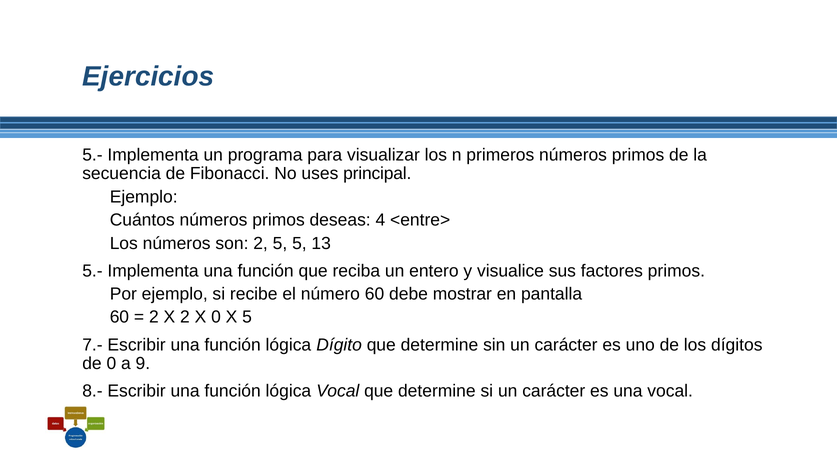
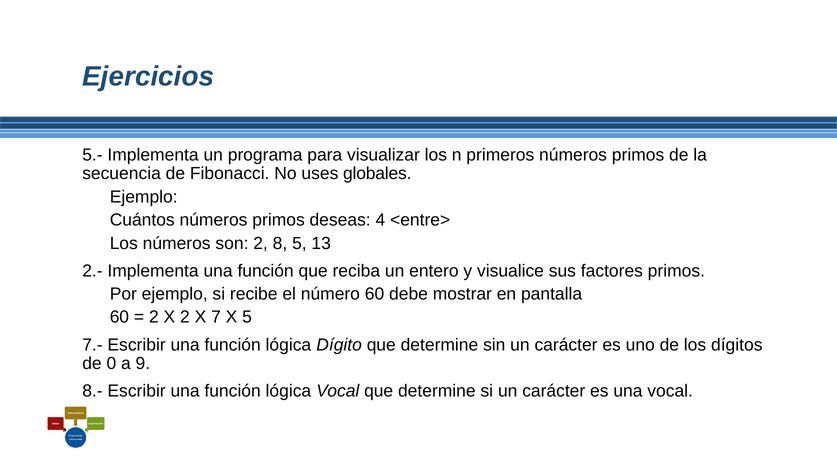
principal: principal -> globales
2 5: 5 -> 8
5.- at (92, 271): 5.- -> 2.-
X 0: 0 -> 7
